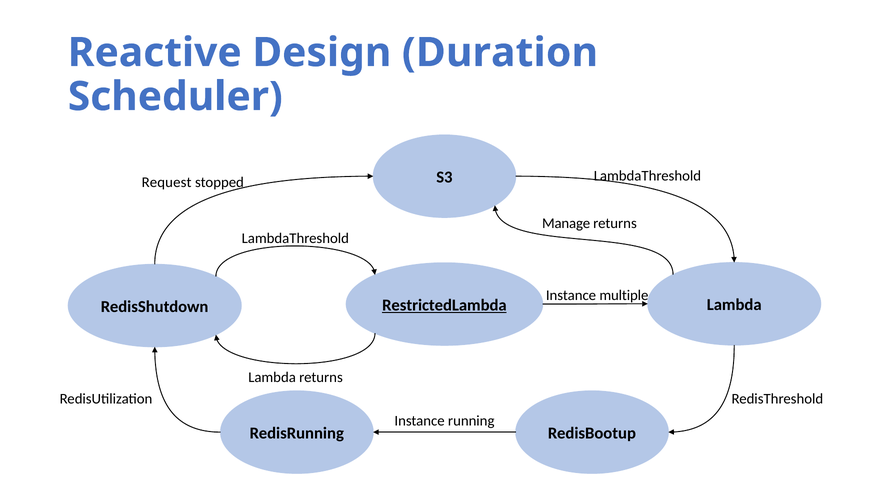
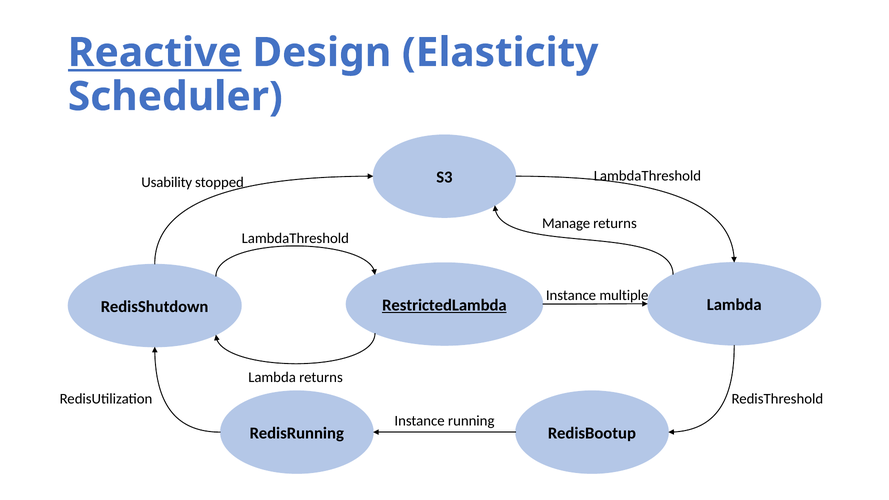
Reactive underline: none -> present
Duration: Duration -> Elasticity
Request: Request -> Usability
